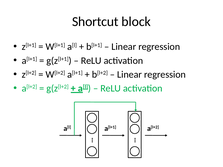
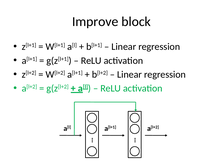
Shortcut: Shortcut -> Improve
